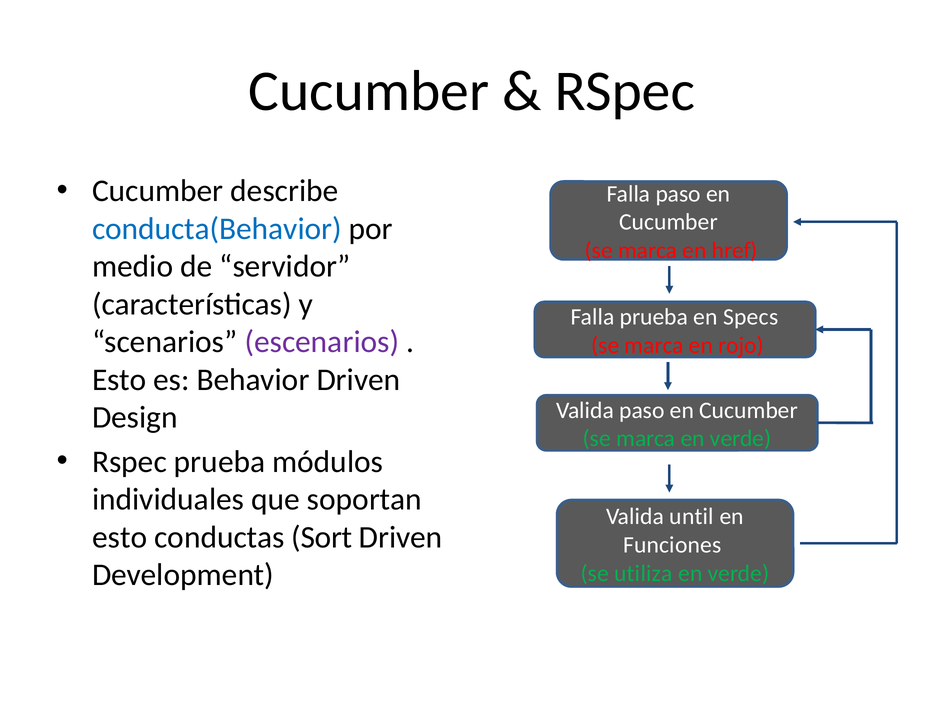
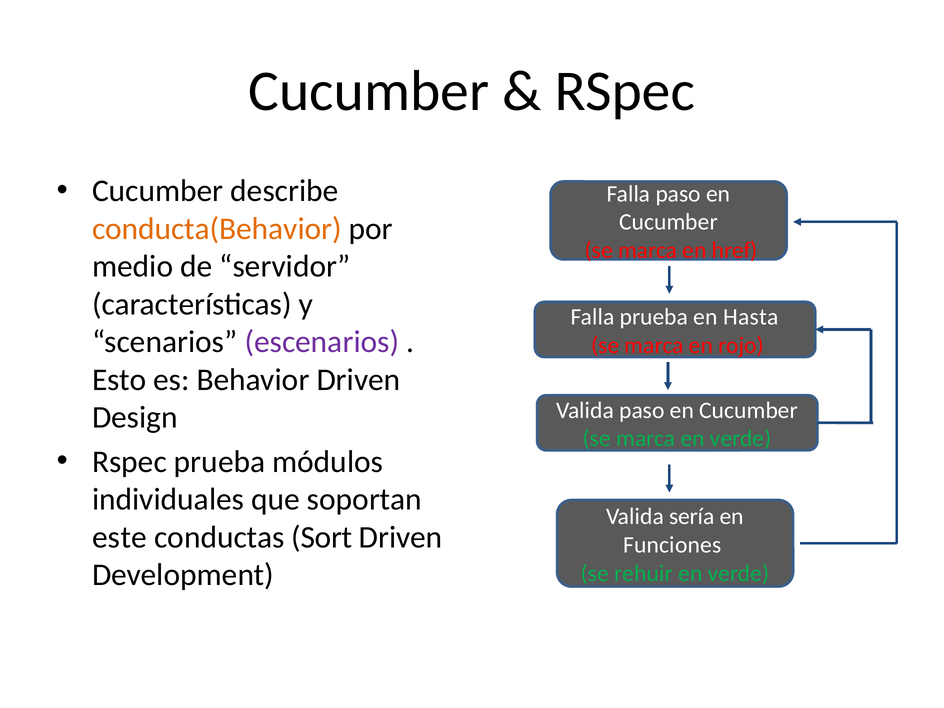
conducta(Behavior colour: blue -> orange
Specs: Specs -> Hasta
until: until -> sería
esto at (120, 537): esto -> este
utiliza: utiliza -> rehuir
